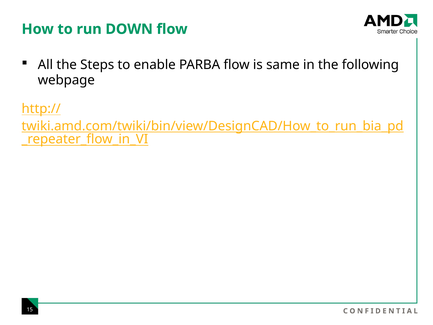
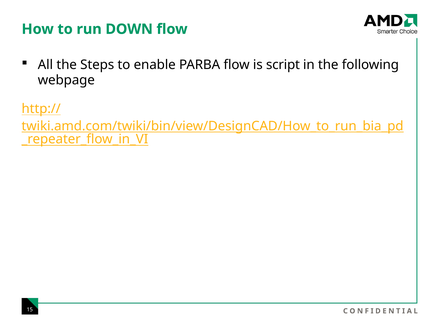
same: same -> script
